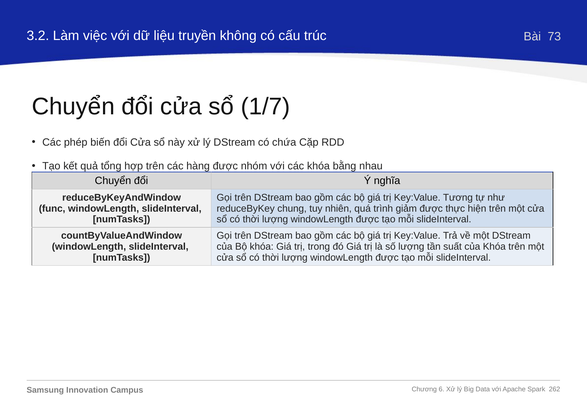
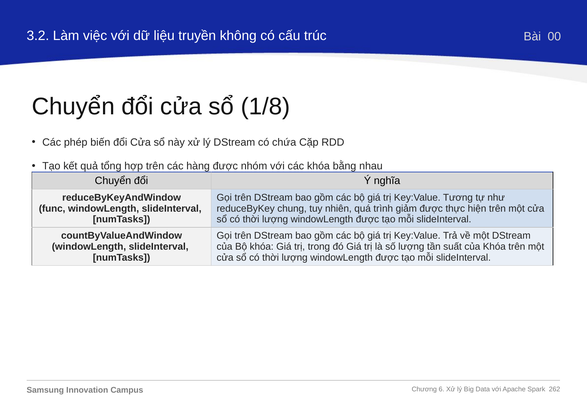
73: 73 -> 00
1/7: 1/7 -> 1/8
